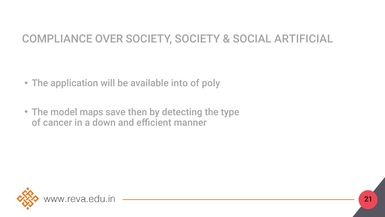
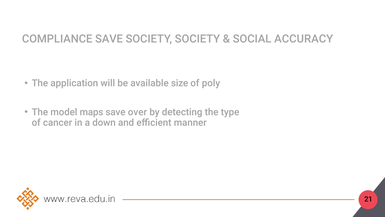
COMPLIANCE OVER: OVER -> SAVE
ARTIFICIAL: ARTIFICIAL -> ACCURACY
into: into -> size
then: then -> over
